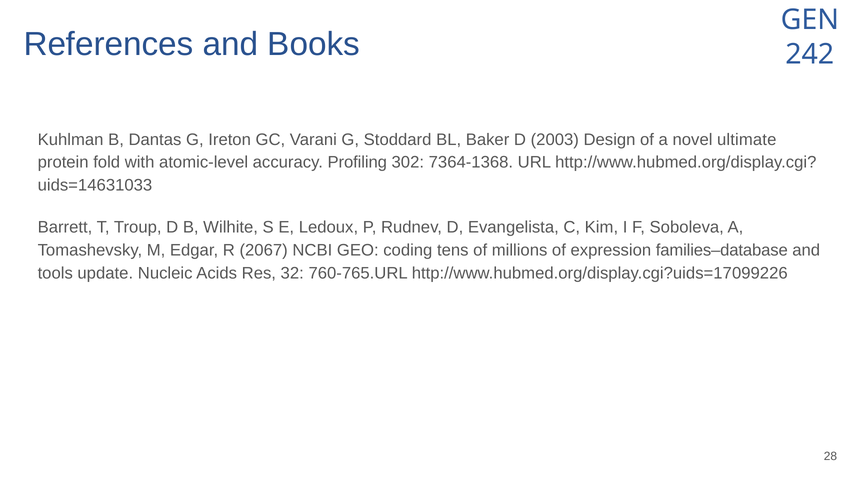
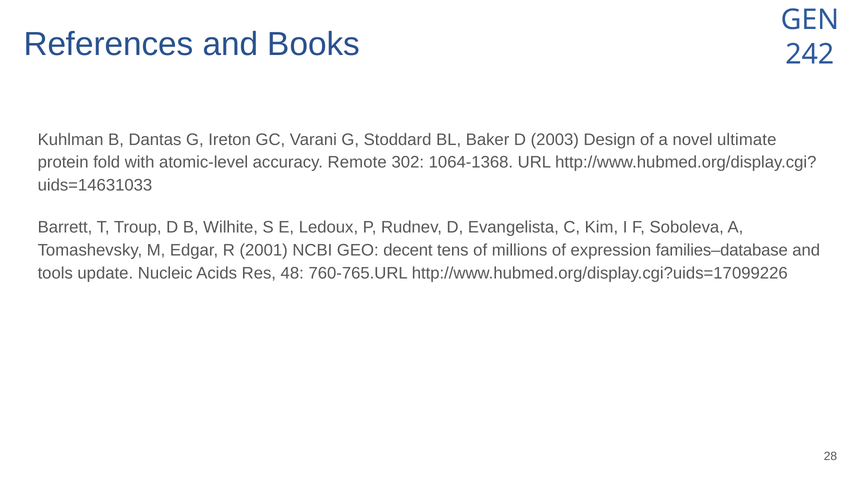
Profiling: Profiling -> Remote
7364-1368: 7364-1368 -> 1064-1368
2067: 2067 -> 2001
coding: coding -> decent
32: 32 -> 48
